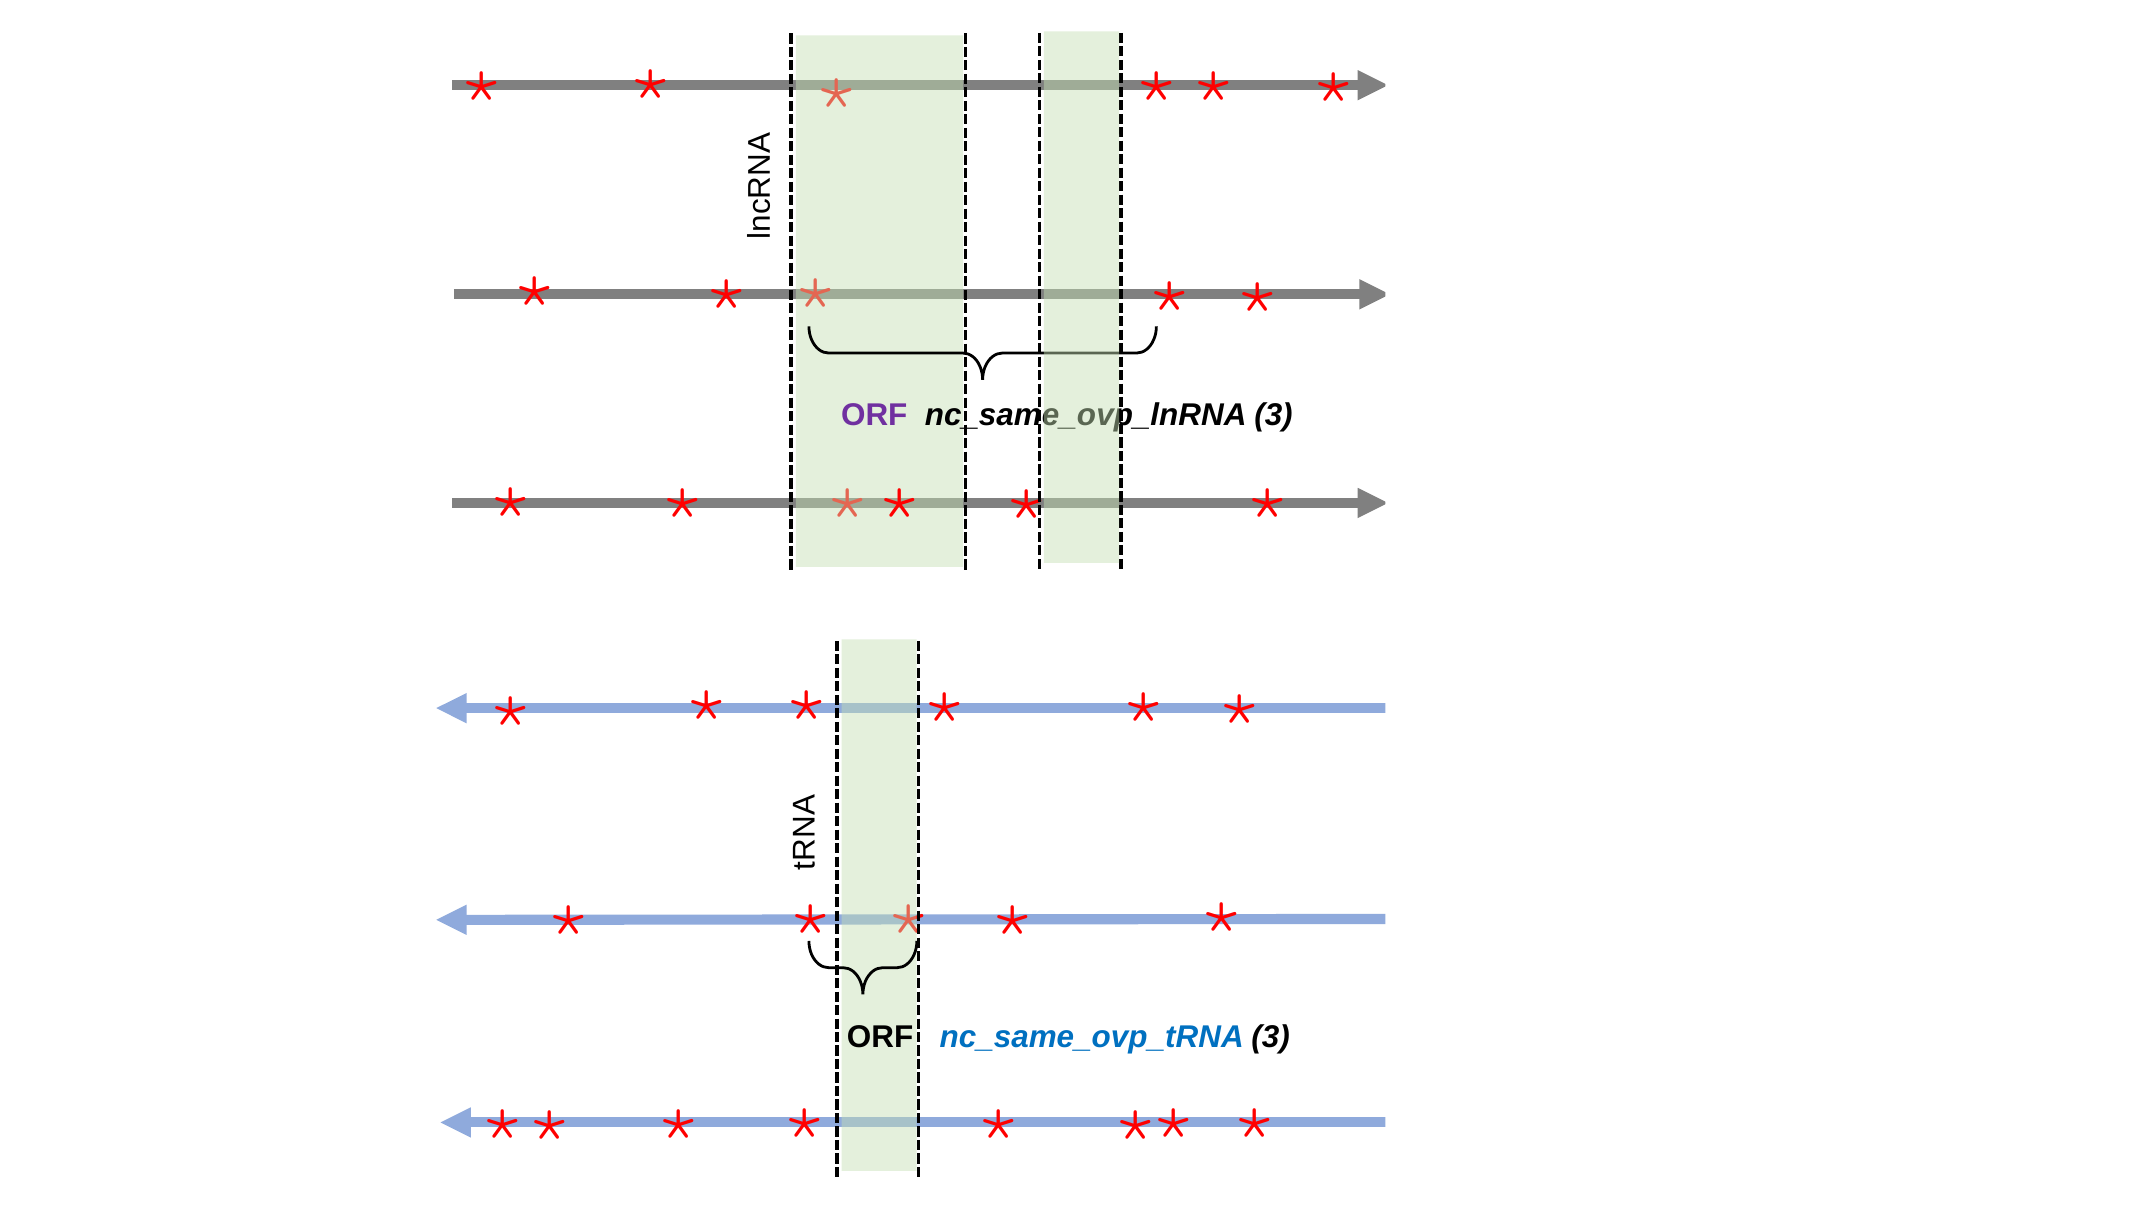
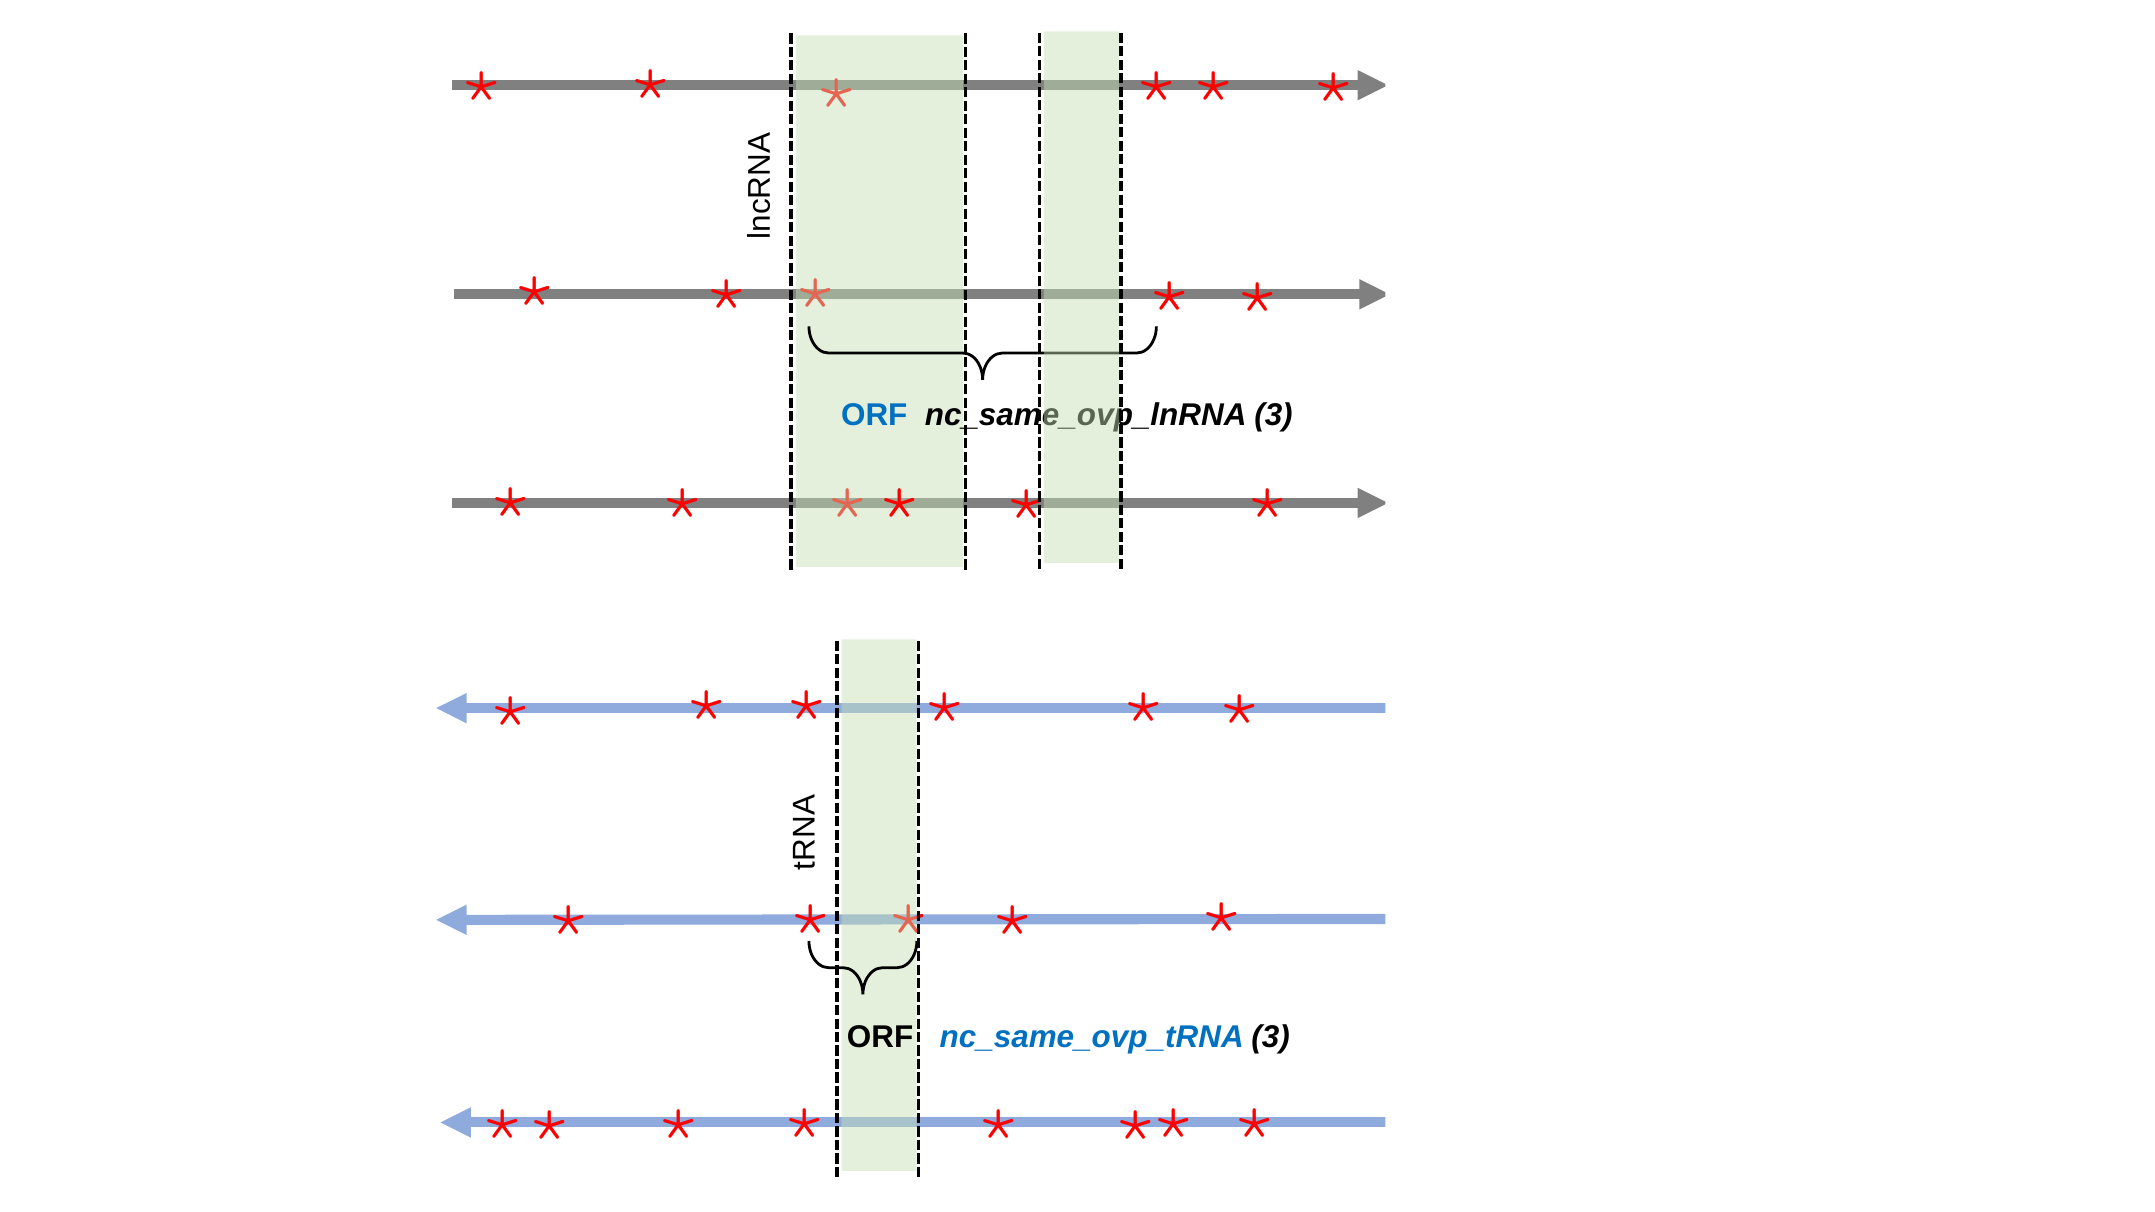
ORF at (874, 415) colour: purple -> blue
